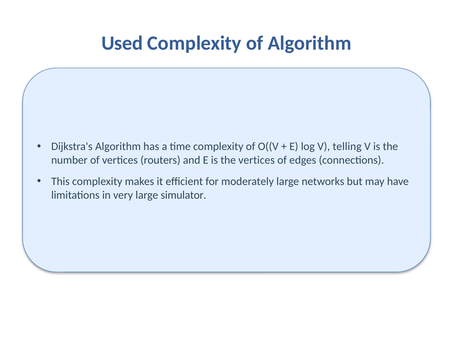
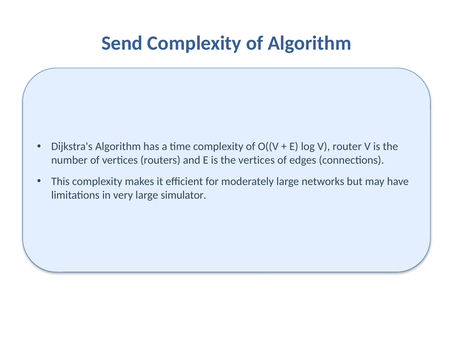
Used: Used -> Send
telling: telling -> router
